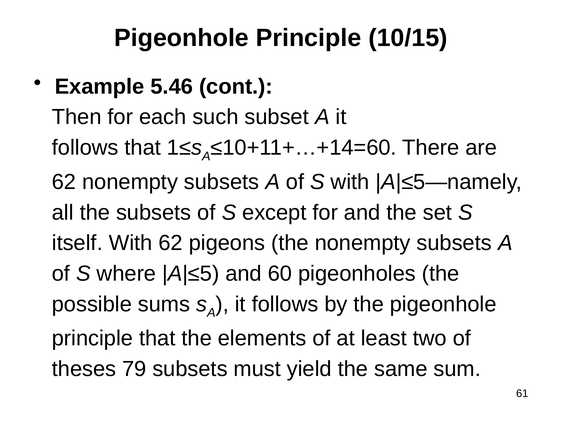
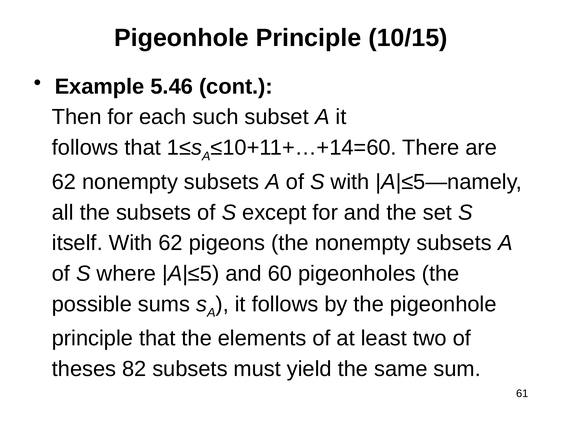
79: 79 -> 82
